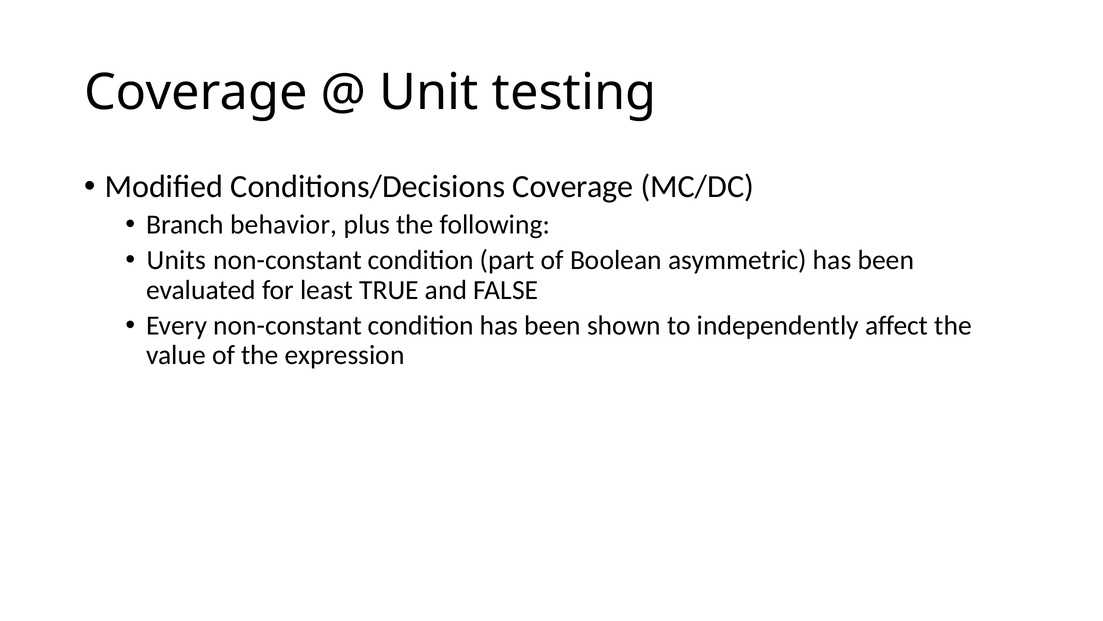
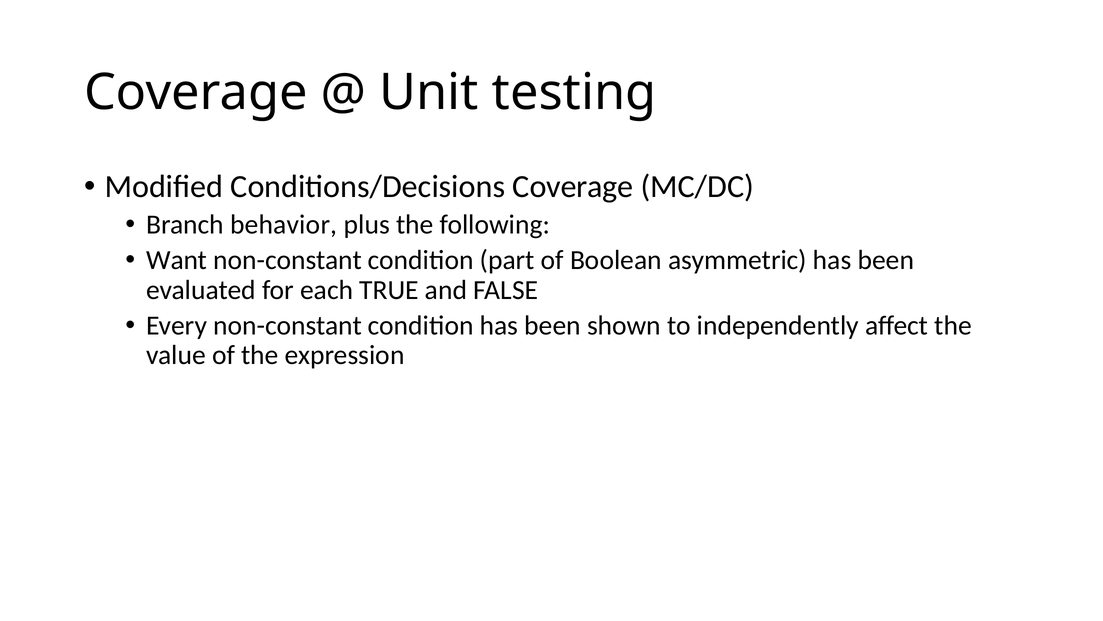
Units: Units -> Want
least: least -> each
